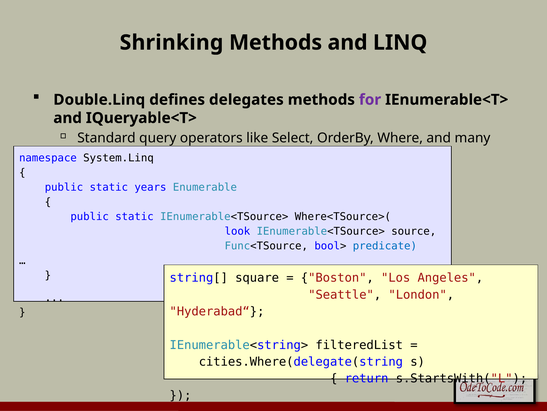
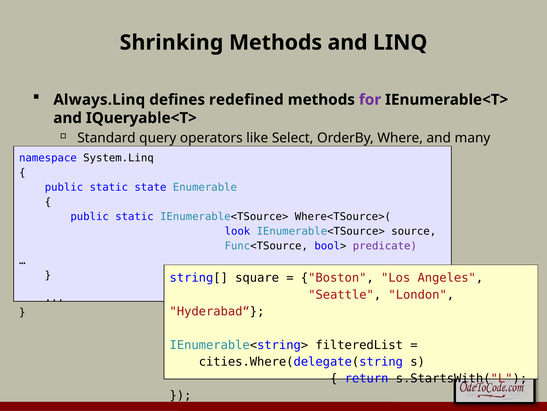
Double.Linq: Double.Linq -> Always.Linq
delegates: delegates -> redefined
years: years -> state
predicate colour: blue -> purple
